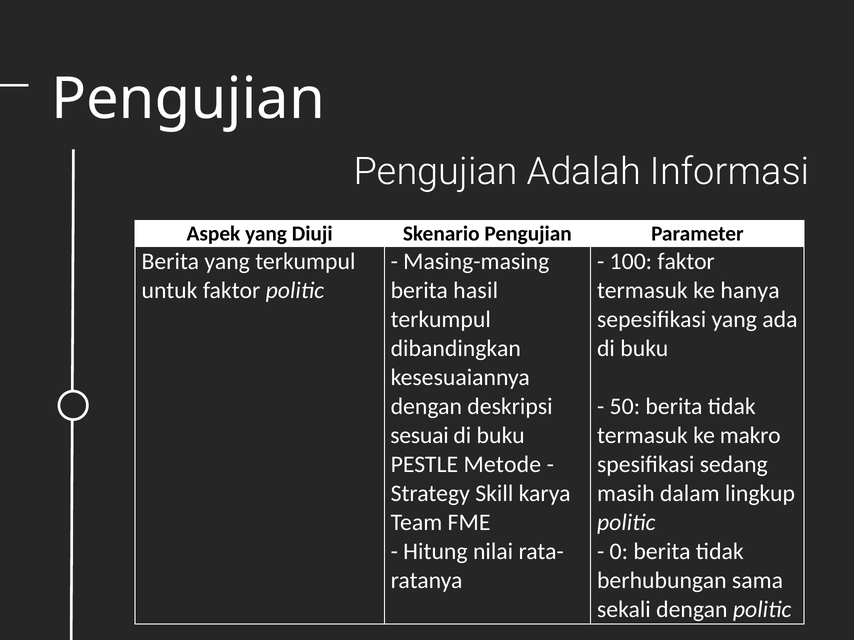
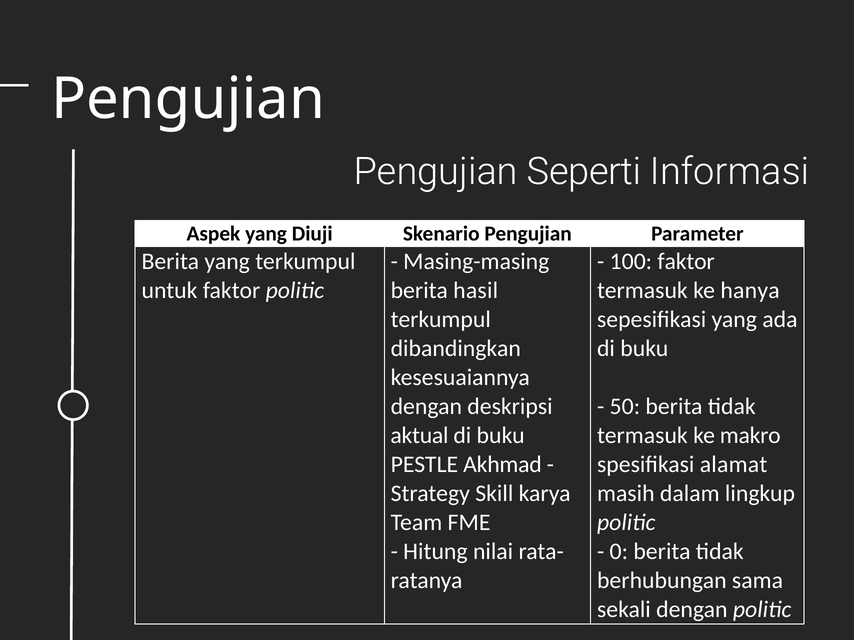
Adalah: Adalah -> Seperti
sesuai: sesuai -> aktual
Metode: Metode -> Akhmad
sedang: sedang -> alamat
